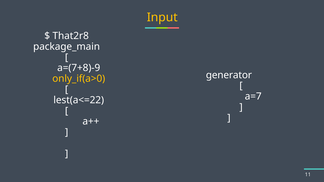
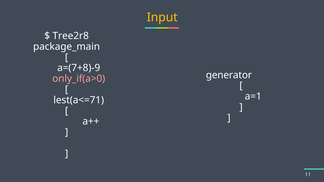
That2r8: That2r8 -> Tree2r8
only_if(a>0 colour: yellow -> pink
a=7: a=7 -> a=1
lest(a<=22: lest(a<=22 -> lest(a<=71
